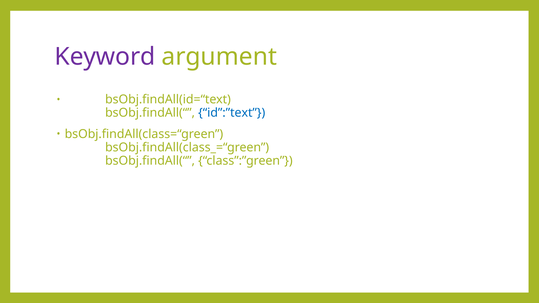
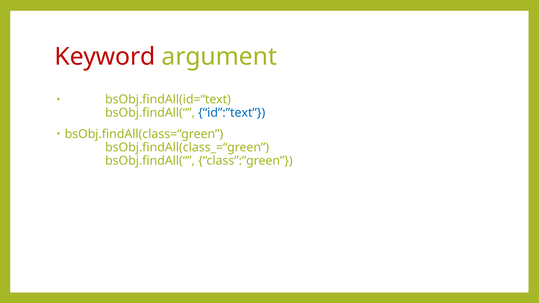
Keyword colour: purple -> red
